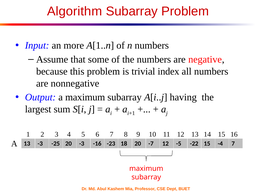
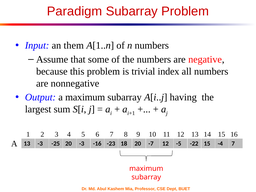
Algorithm: Algorithm -> Paradigm
more: more -> them
